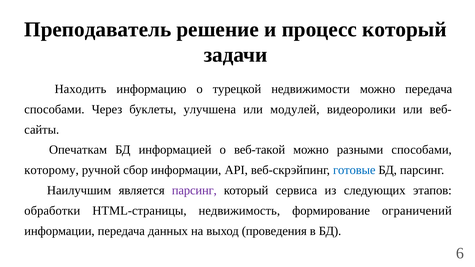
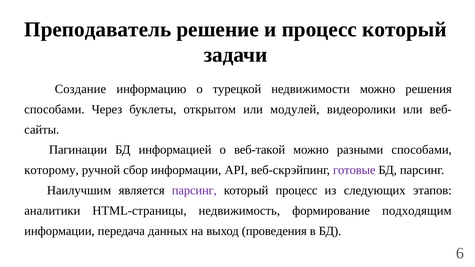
Находить: Находить -> Создание
можно передача: передача -> решения
улучшена: улучшена -> открытом
Опечаткам: Опечаткам -> Пагинации
готовые colour: blue -> purple
который сервиса: сервиса -> процесс
обработки: обработки -> аналитики
ограничений: ограничений -> подходящим
